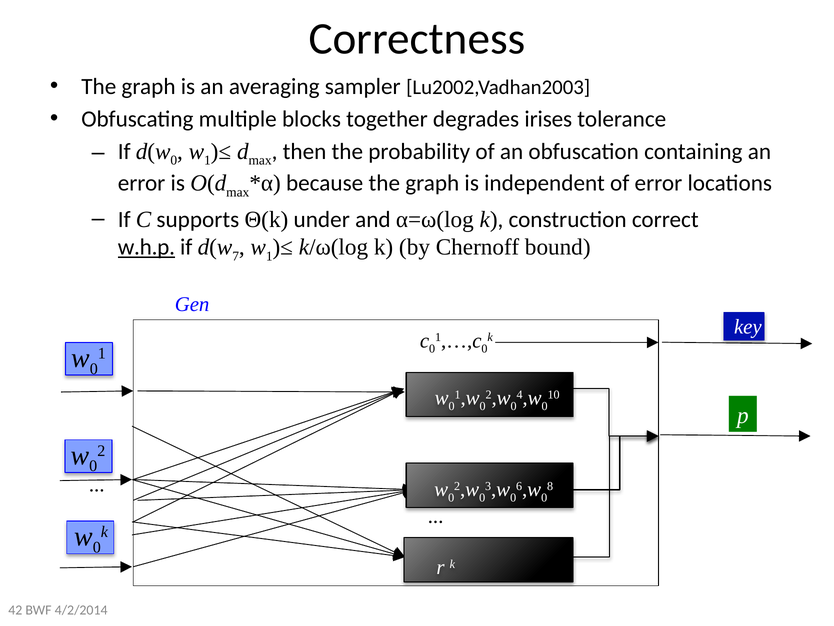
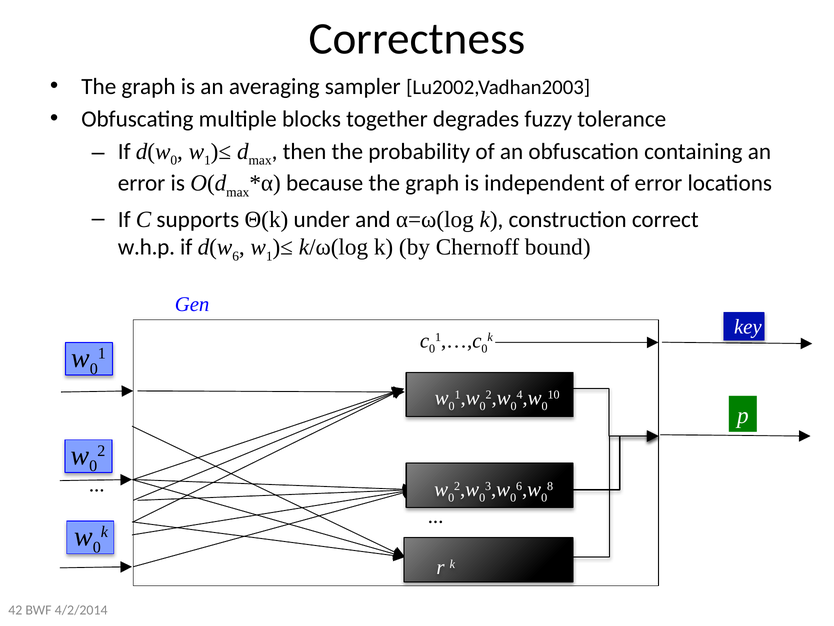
irises: irises -> fuzzy
w.h.p underline: present -> none
7: 7 -> 6
